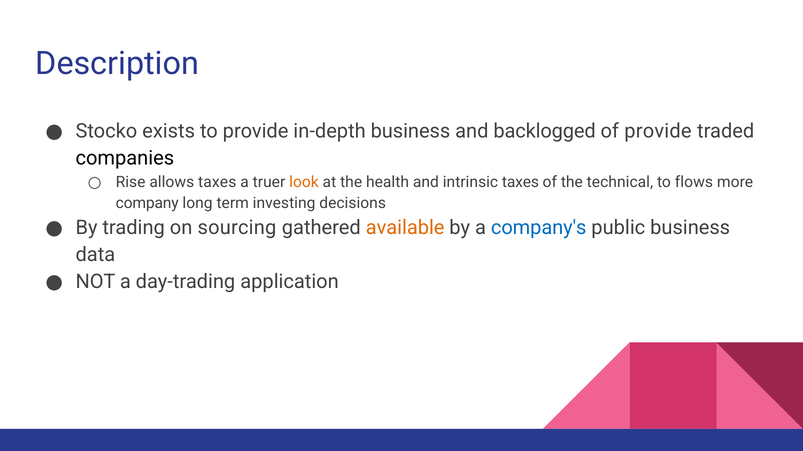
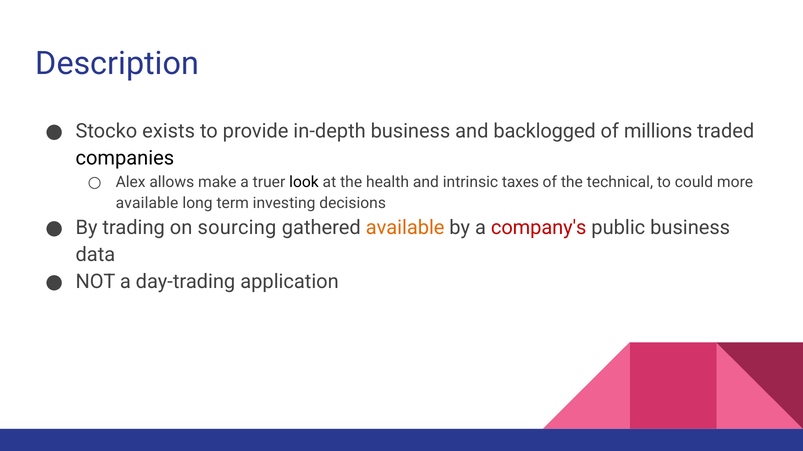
of provide: provide -> millions
Rise: Rise -> Alex
allows taxes: taxes -> make
look colour: orange -> black
flows: flows -> could
company at (147, 204): company -> available
company's colour: blue -> red
